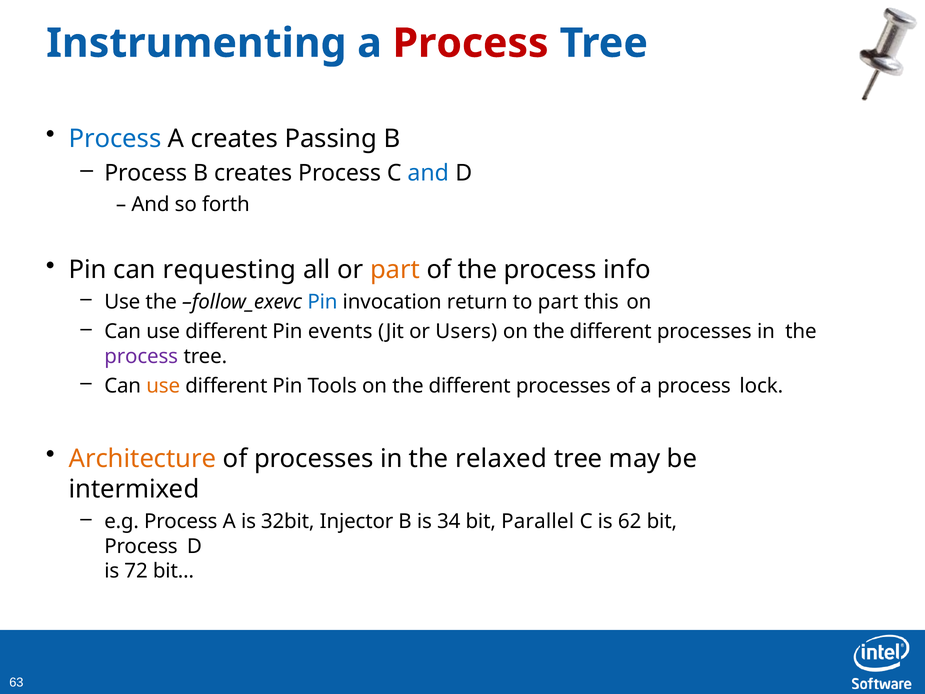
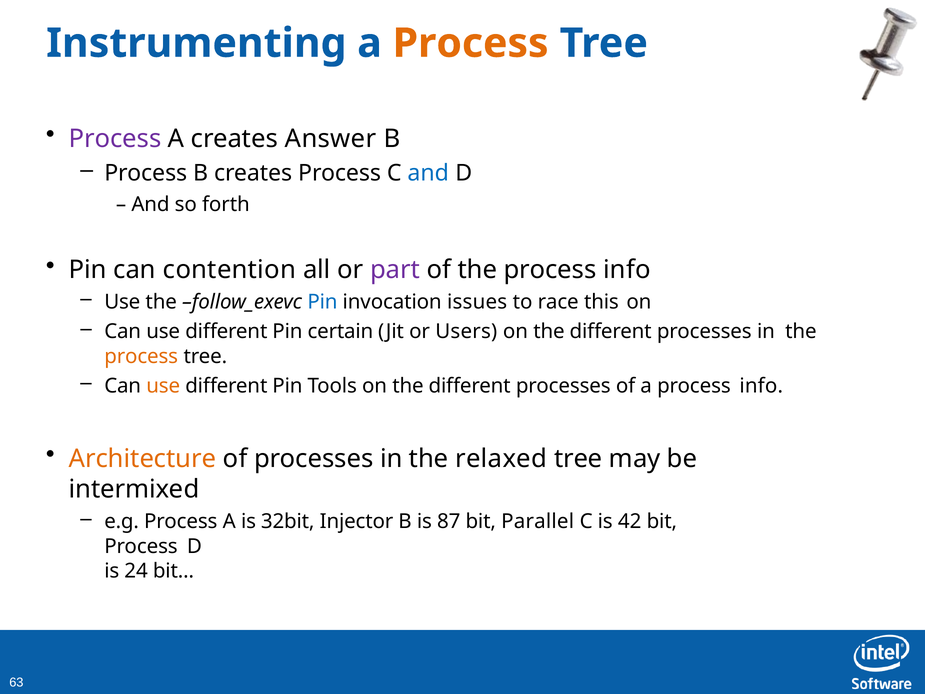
Process at (471, 43) colour: red -> orange
Process at (115, 139) colour: blue -> purple
Passing: Passing -> Answer
requesting: requesting -> contention
part at (395, 270) colour: orange -> purple
return: return -> issues
to part: part -> race
events: events -> certain
process at (141, 356) colour: purple -> orange
a process lock: lock -> info
34: 34 -> 87
62: 62 -> 42
72: 72 -> 24
